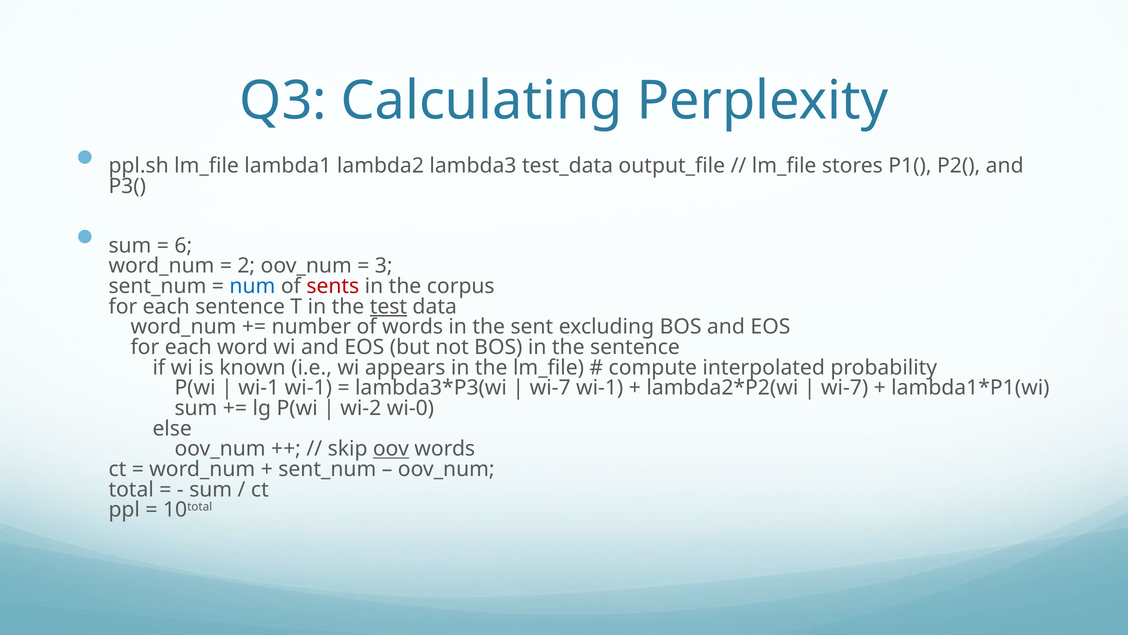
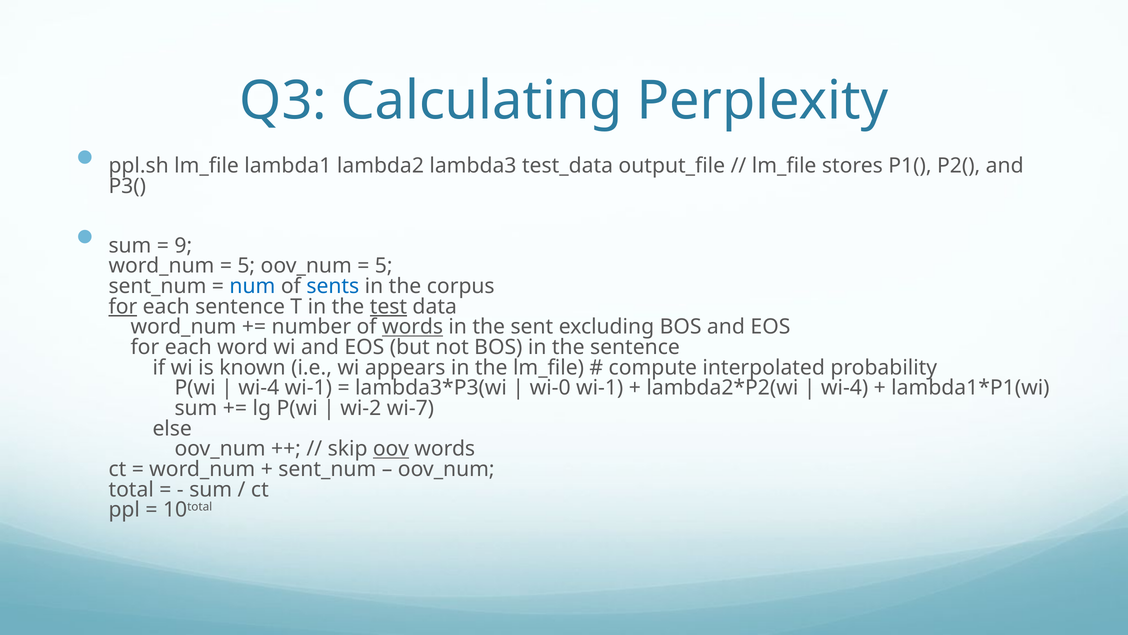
6: 6 -> 9
2 at (246, 266): 2 -> 5
3 at (384, 266): 3 -> 5
sents colour: red -> blue
for at (123, 306) underline: none -> present
words at (413, 327) underline: none -> present
wi-1 at (259, 388): wi-1 -> wi-4
wi-7 at (550, 388): wi-7 -> wi-0
wi-7 at (845, 388): wi-7 -> wi-4
wi-0: wi-0 -> wi-7
